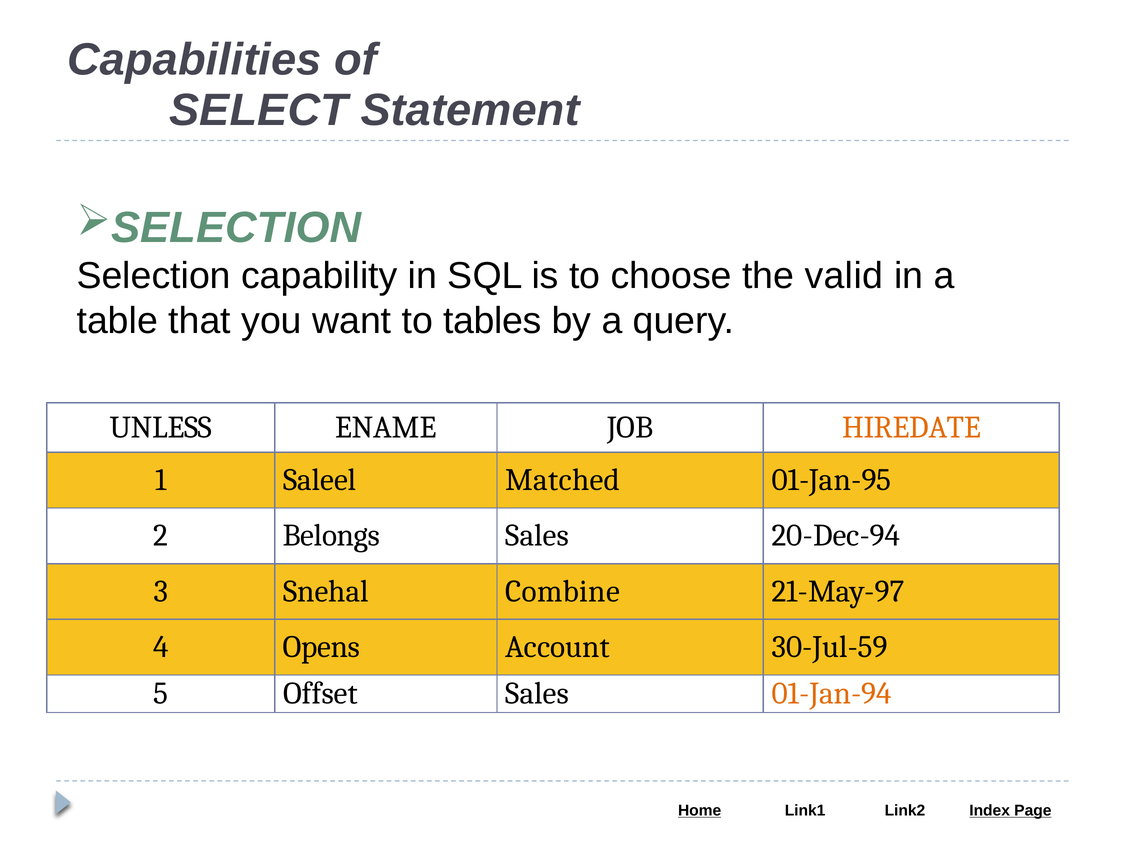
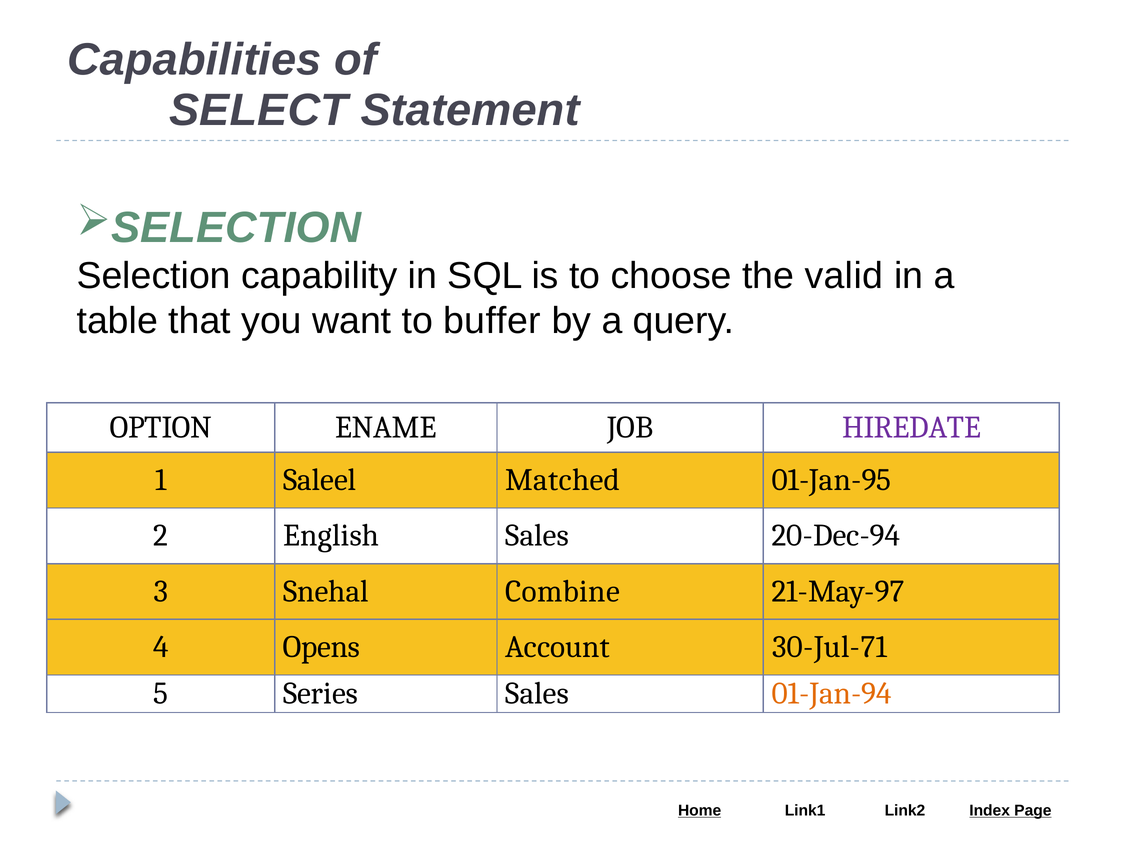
tables: tables -> buffer
UNLESS: UNLESS -> OPTION
HIREDATE colour: orange -> purple
Belongs: Belongs -> English
30-Jul-59: 30-Jul-59 -> 30-Jul-71
Offset: Offset -> Series
